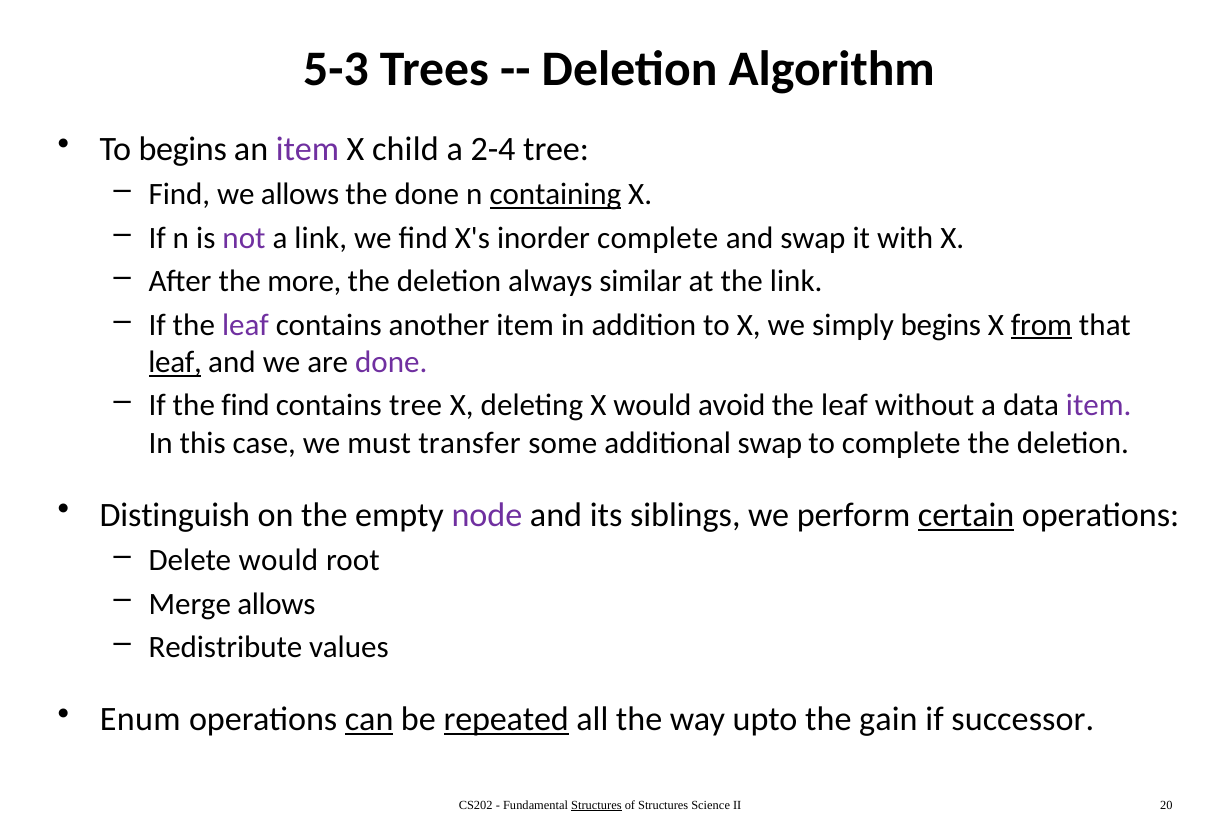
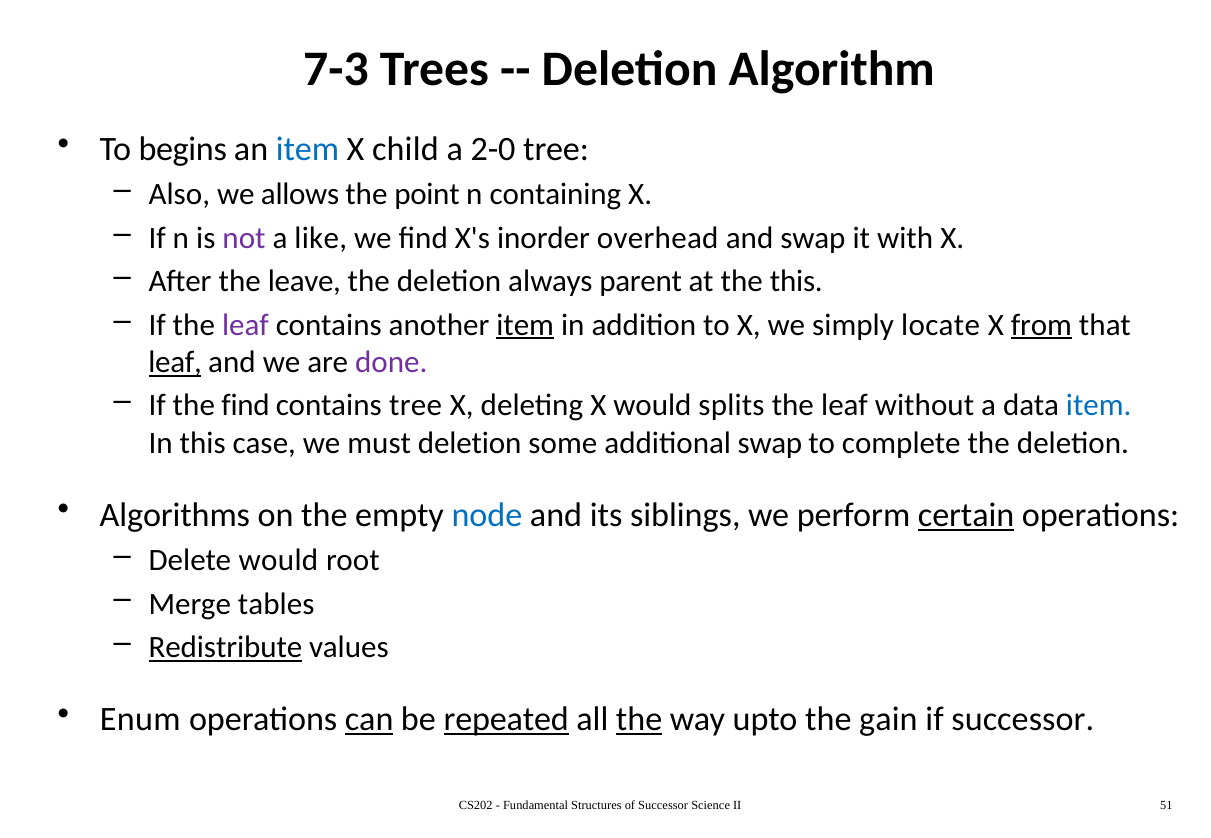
5-3: 5-3 -> 7-3
item at (307, 150) colour: purple -> blue
2-4: 2-4 -> 2-0
Find at (179, 195): Find -> Also
the done: done -> point
containing underline: present -> none
a link: link -> like
inorder complete: complete -> overhead
more: more -> leave
similar: similar -> parent
the link: link -> this
item at (525, 325) underline: none -> present
simply begins: begins -> locate
avoid: avoid -> splits
item at (1099, 406) colour: purple -> blue
must transfer: transfer -> deletion
Distinguish: Distinguish -> Algorithms
node colour: purple -> blue
Merge allows: allows -> tables
Redistribute underline: none -> present
the at (639, 720) underline: none -> present
Structures at (596, 806) underline: present -> none
of Structures: Structures -> Successor
20: 20 -> 51
